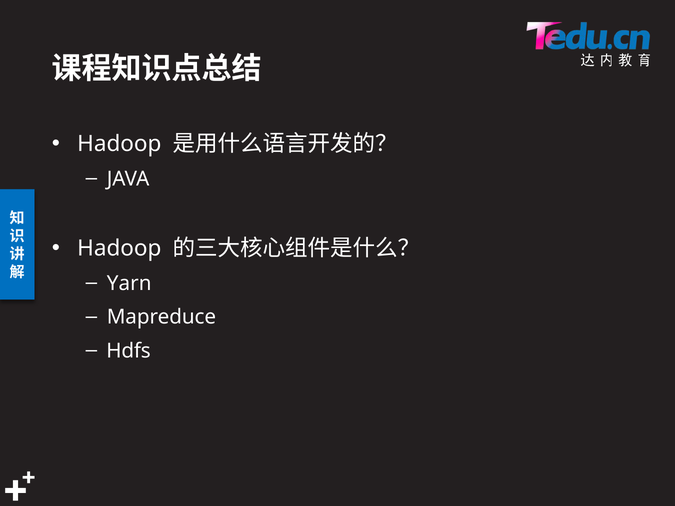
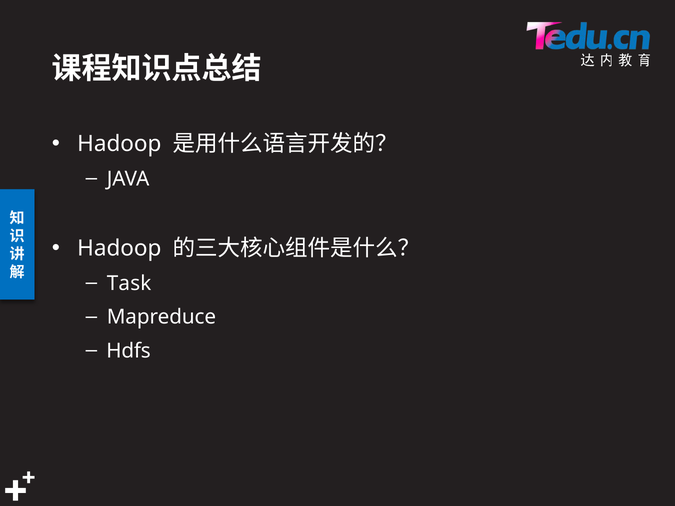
Yarn: Yarn -> Task
